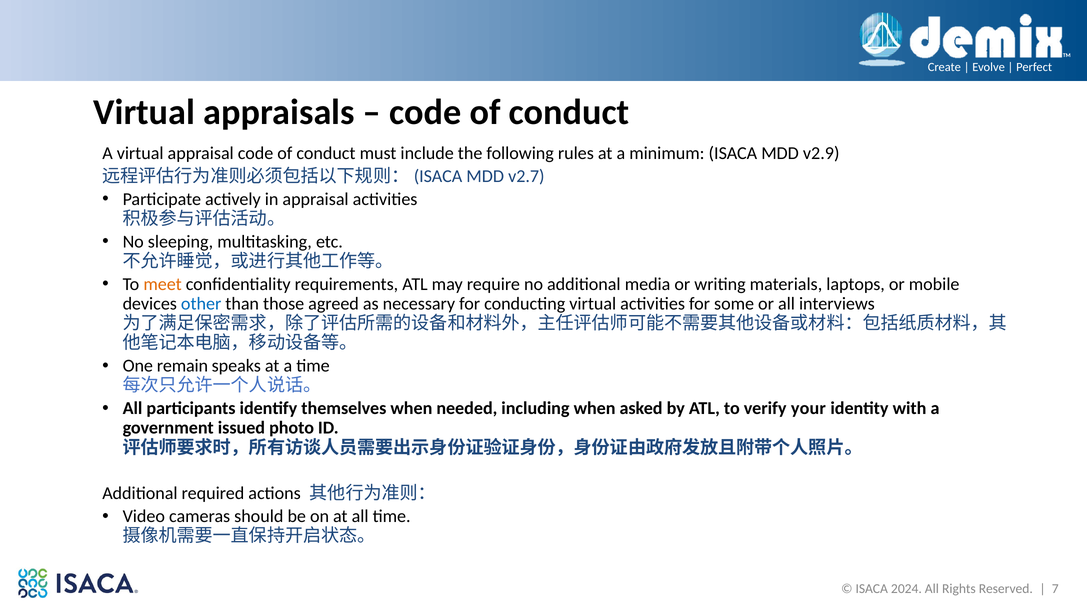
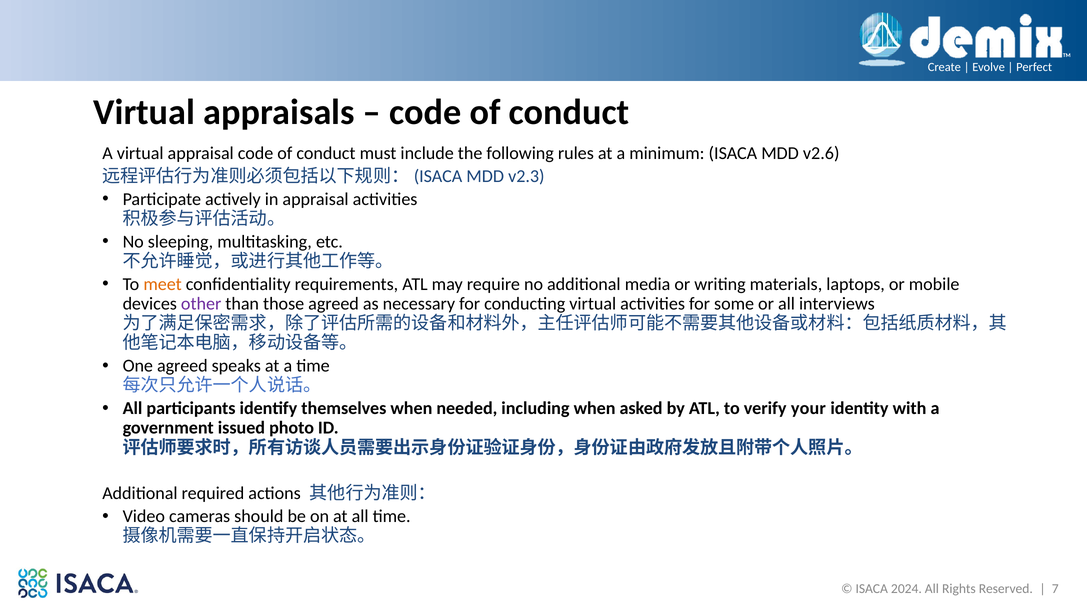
v2.9: v2.9 -> v2.6
v2.7: v2.7 -> v2.3
other colour: blue -> purple
One remain: remain -> agreed
